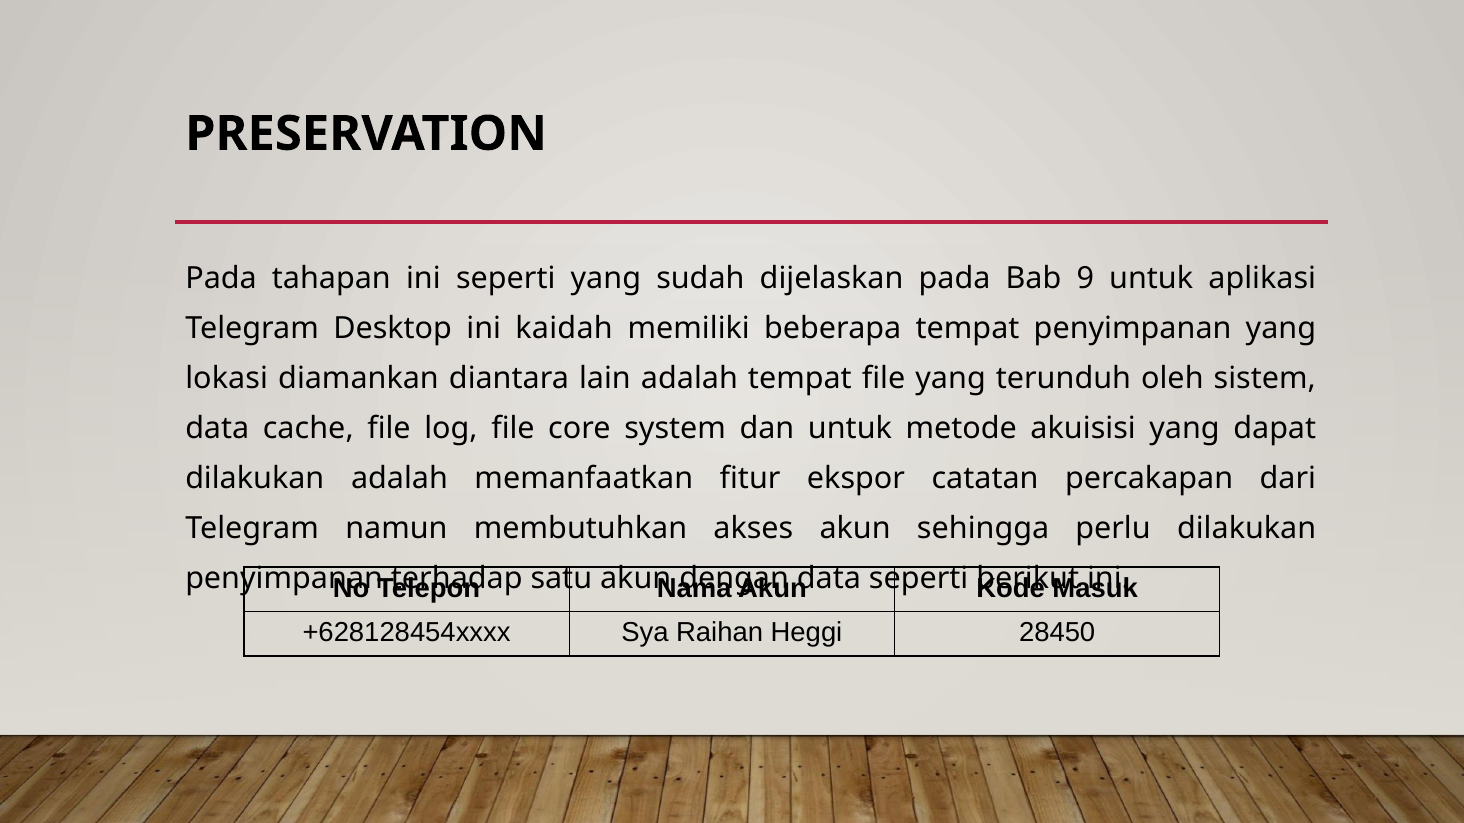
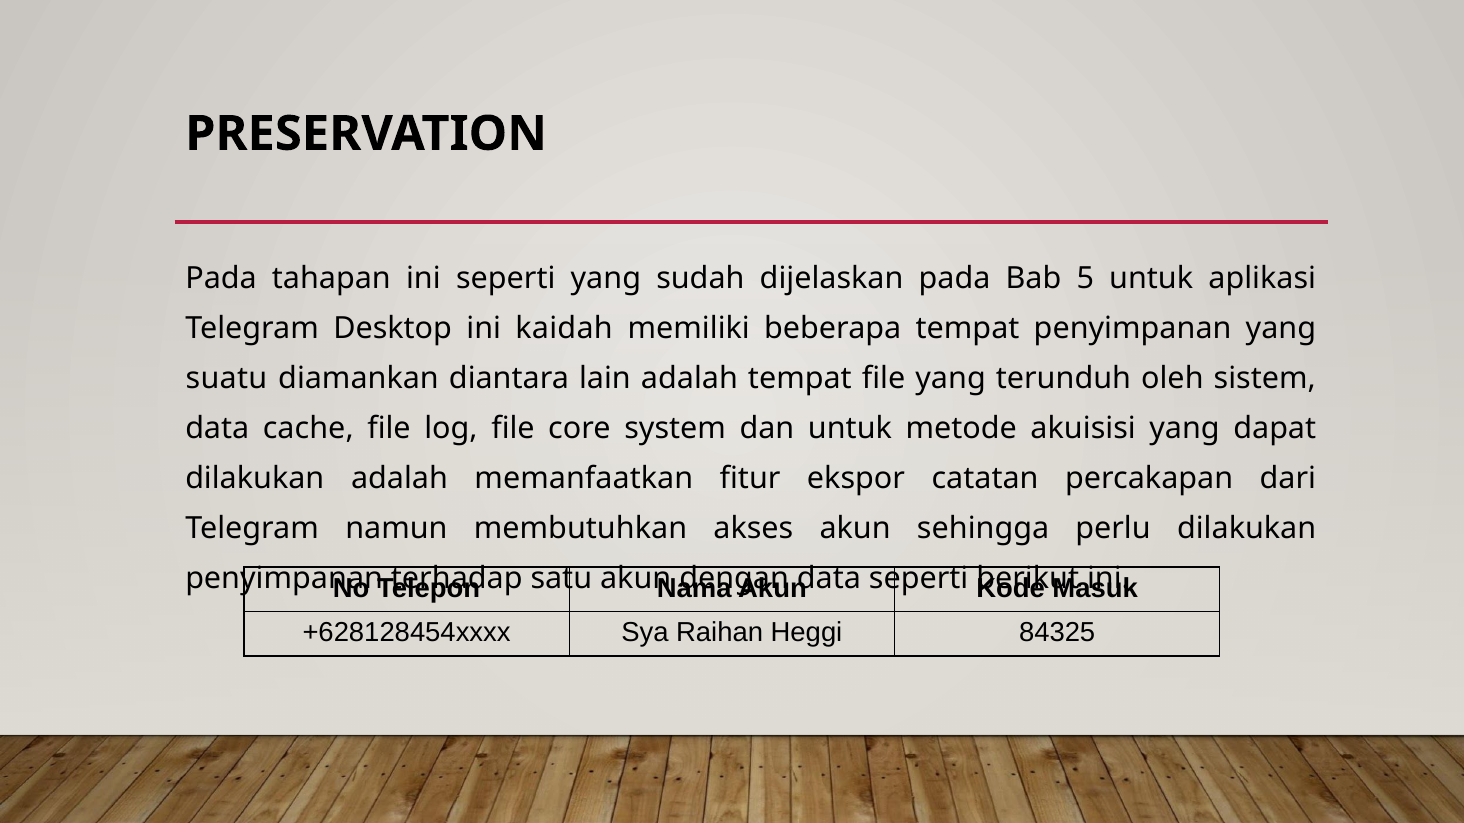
9: 9 -> 5
lokasi: lokasi -> suatu
28450: 28450 -> 84325
